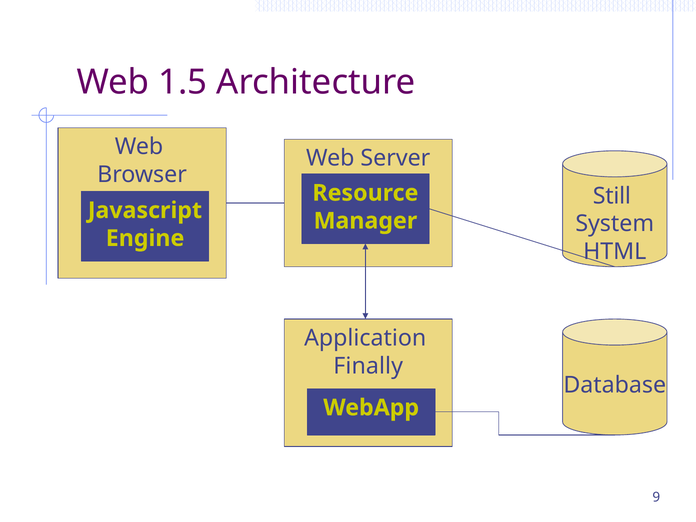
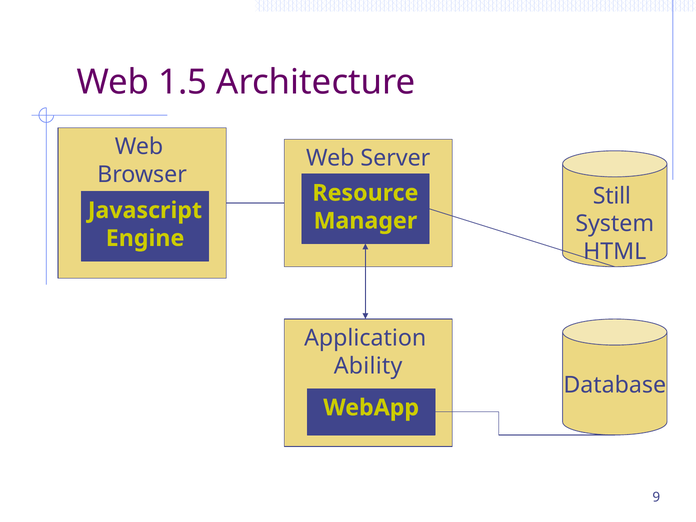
Finally: Finally -> Ability
